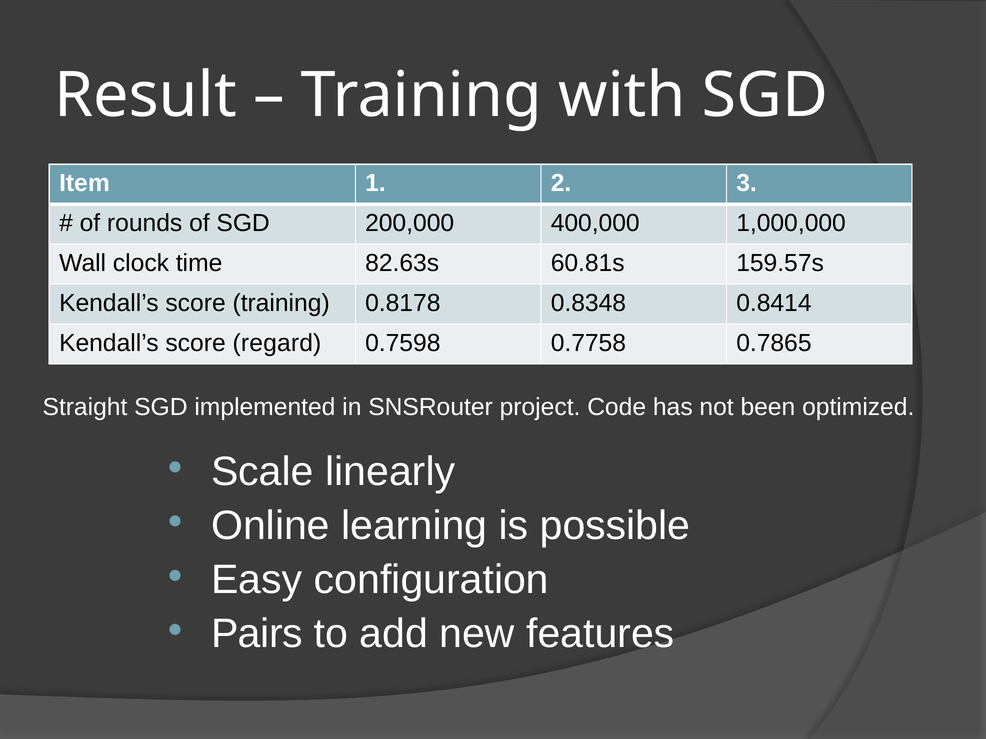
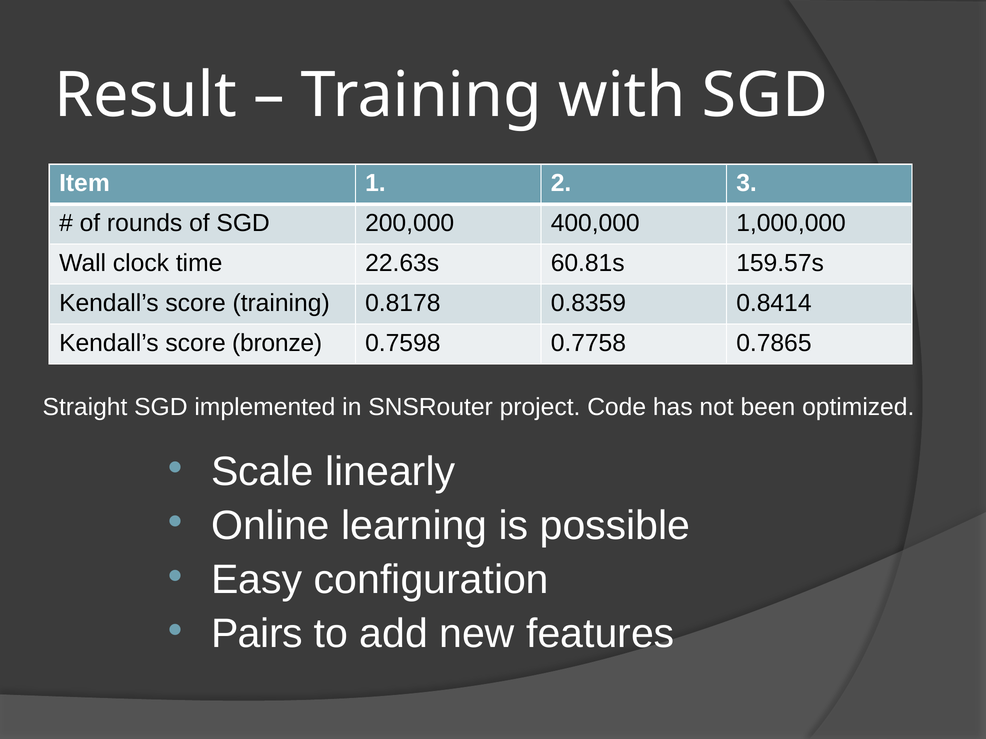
82.63s: 82.63s -> 22.63s
0.8348: 0.8348 -> 0.8359
regard: regard -> bronze
